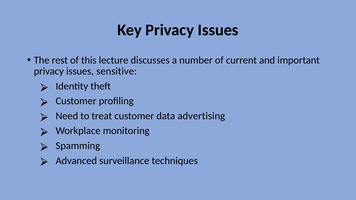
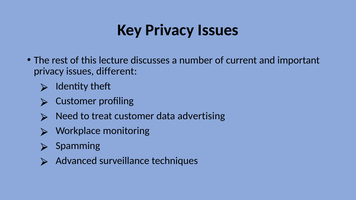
sensitive: sensitive -> different
